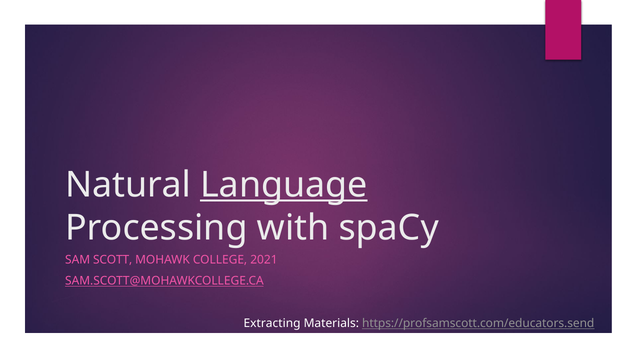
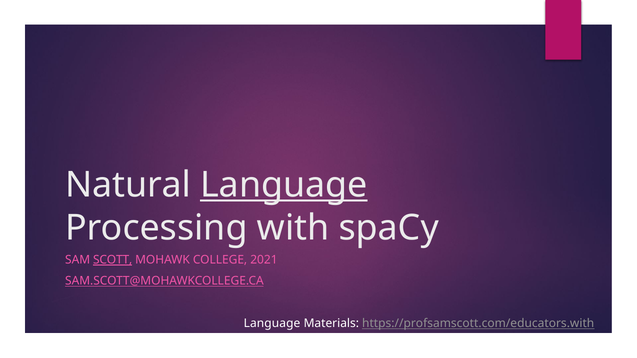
SCOTT underline: none -> present
Extracting at (272, 324): Extracting -> Language
https://profsamscott.com/educators.send: https://profsamscott.com/educators.send -> https://profsamscott.com/educators.with
